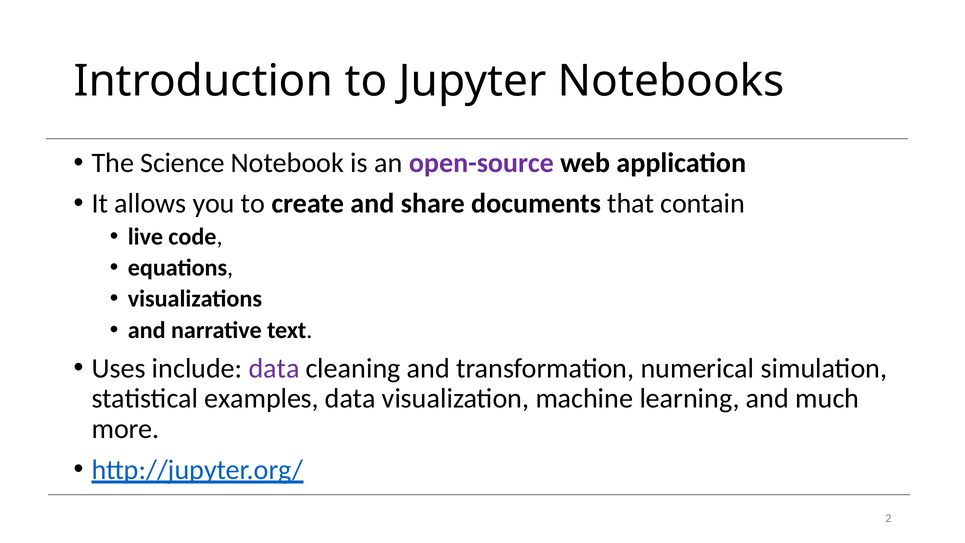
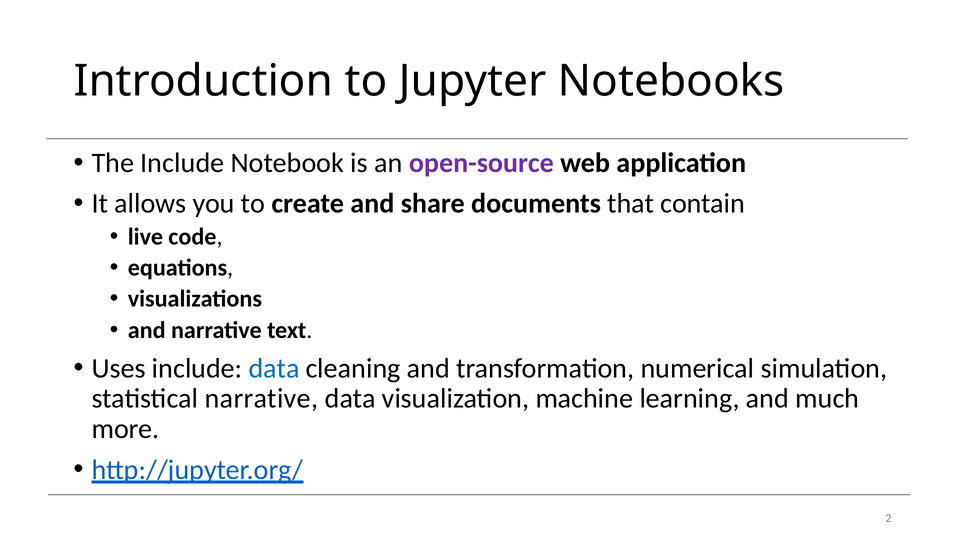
The Science: Science -> Include
data at (274, 368) colour: purple -> blue
statistical examples: examples -> narrative
